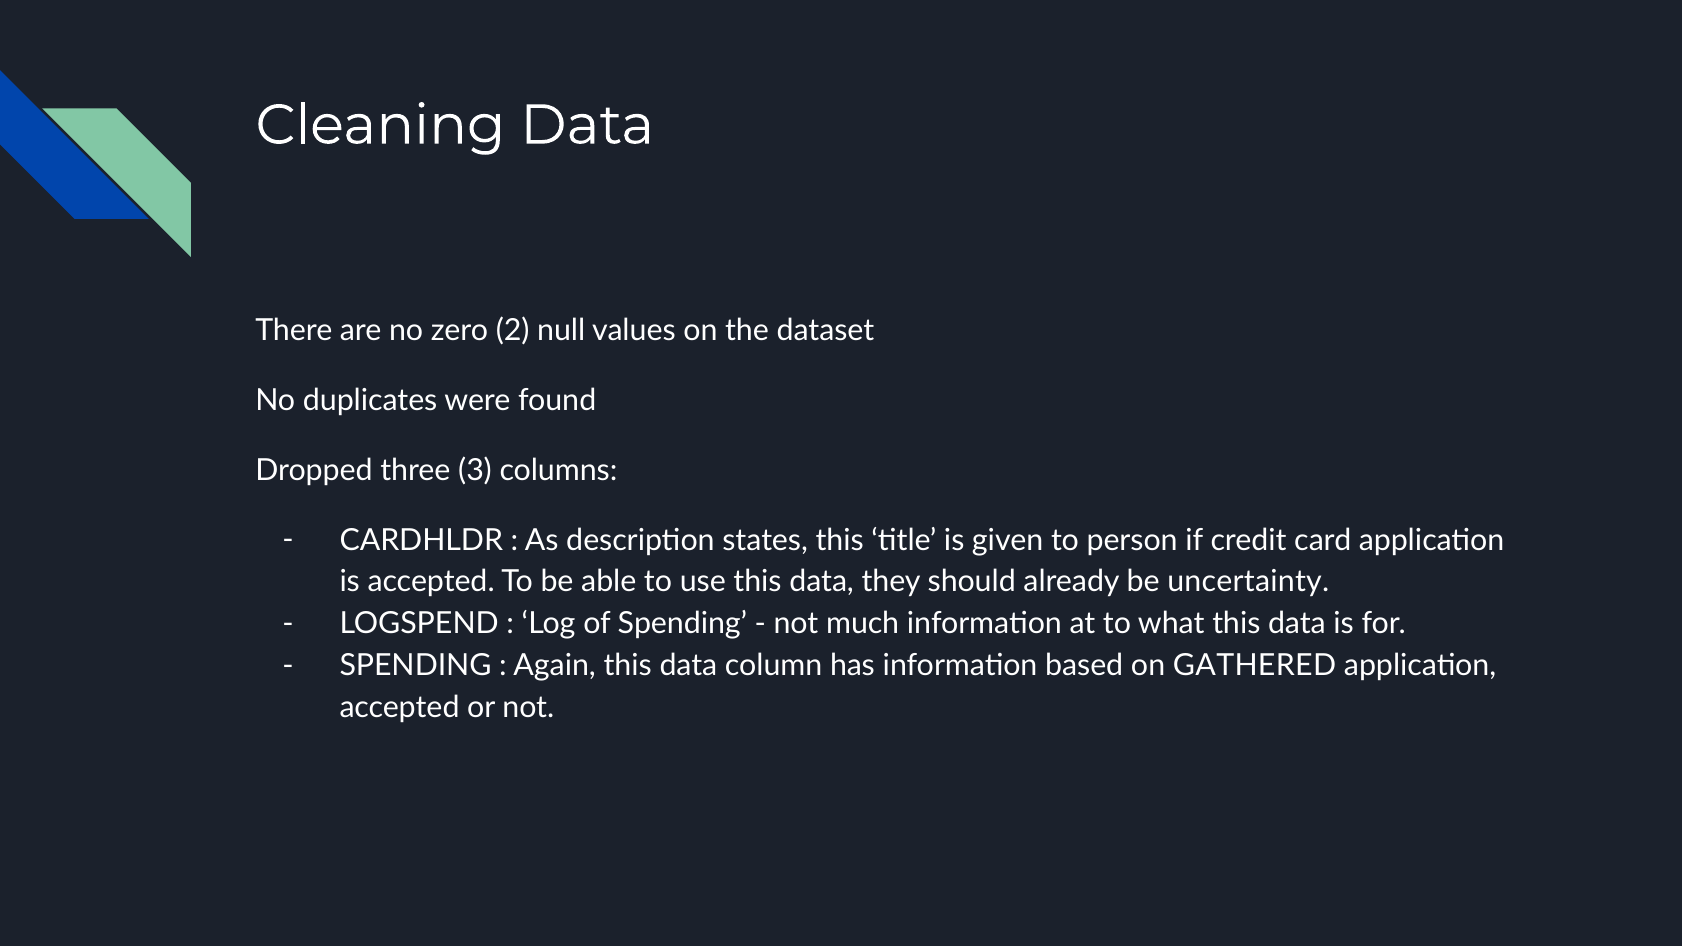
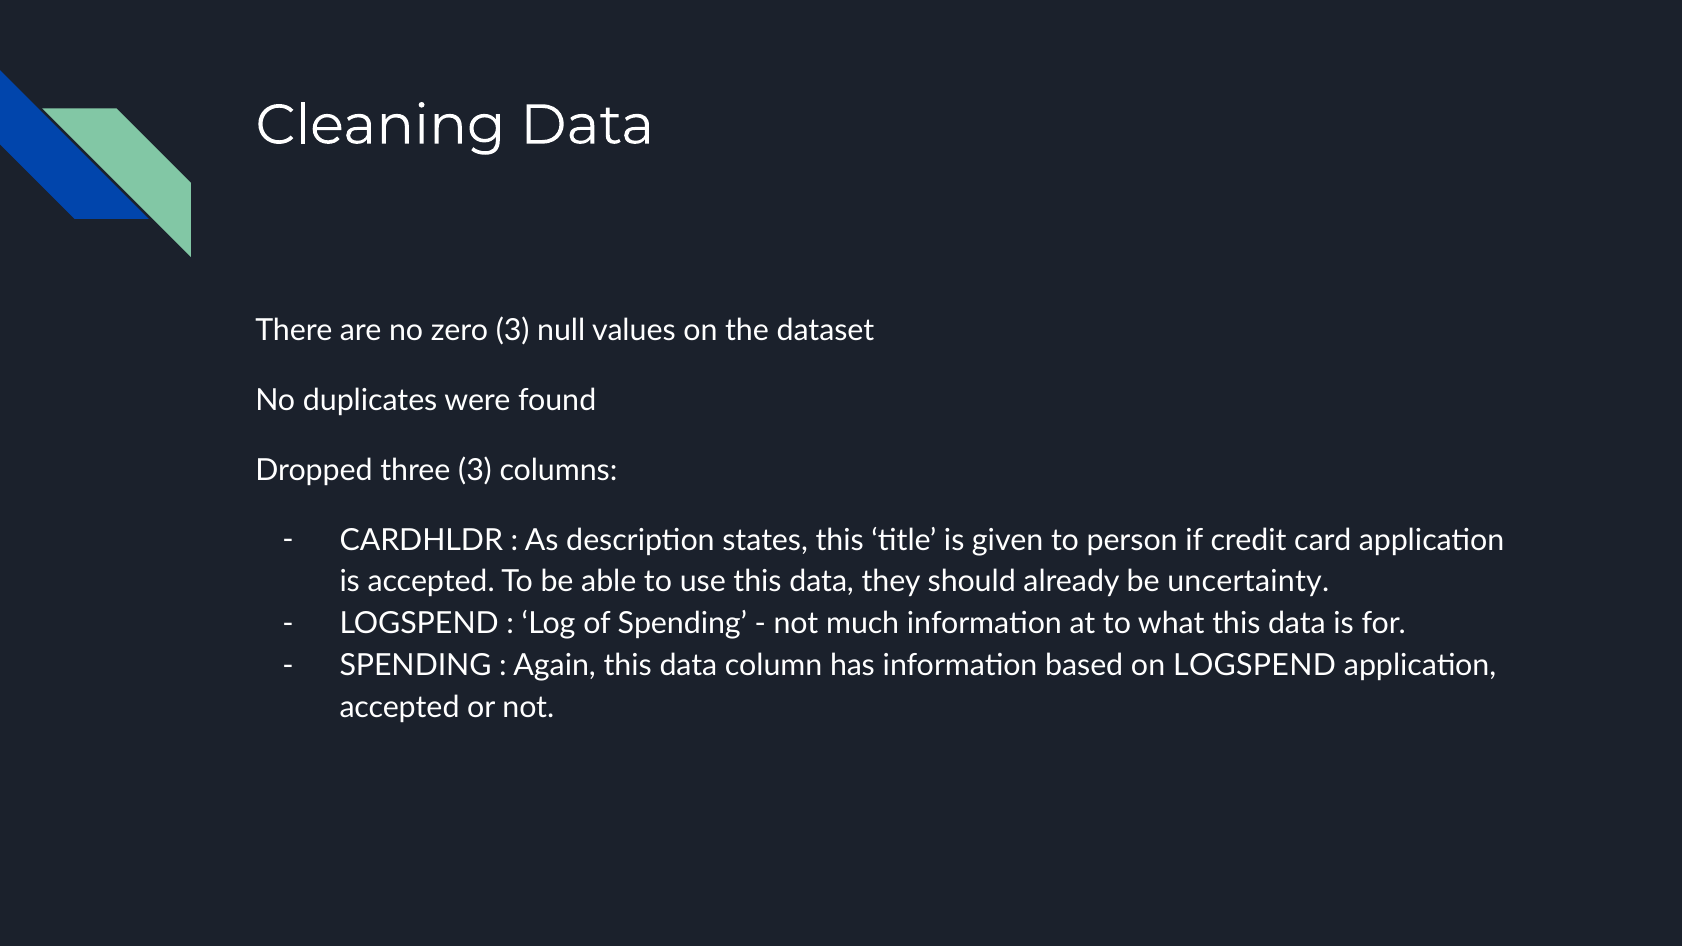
zero 2: 2 -> 3
on GATHERED: GATHERED -> LOGSPEND
